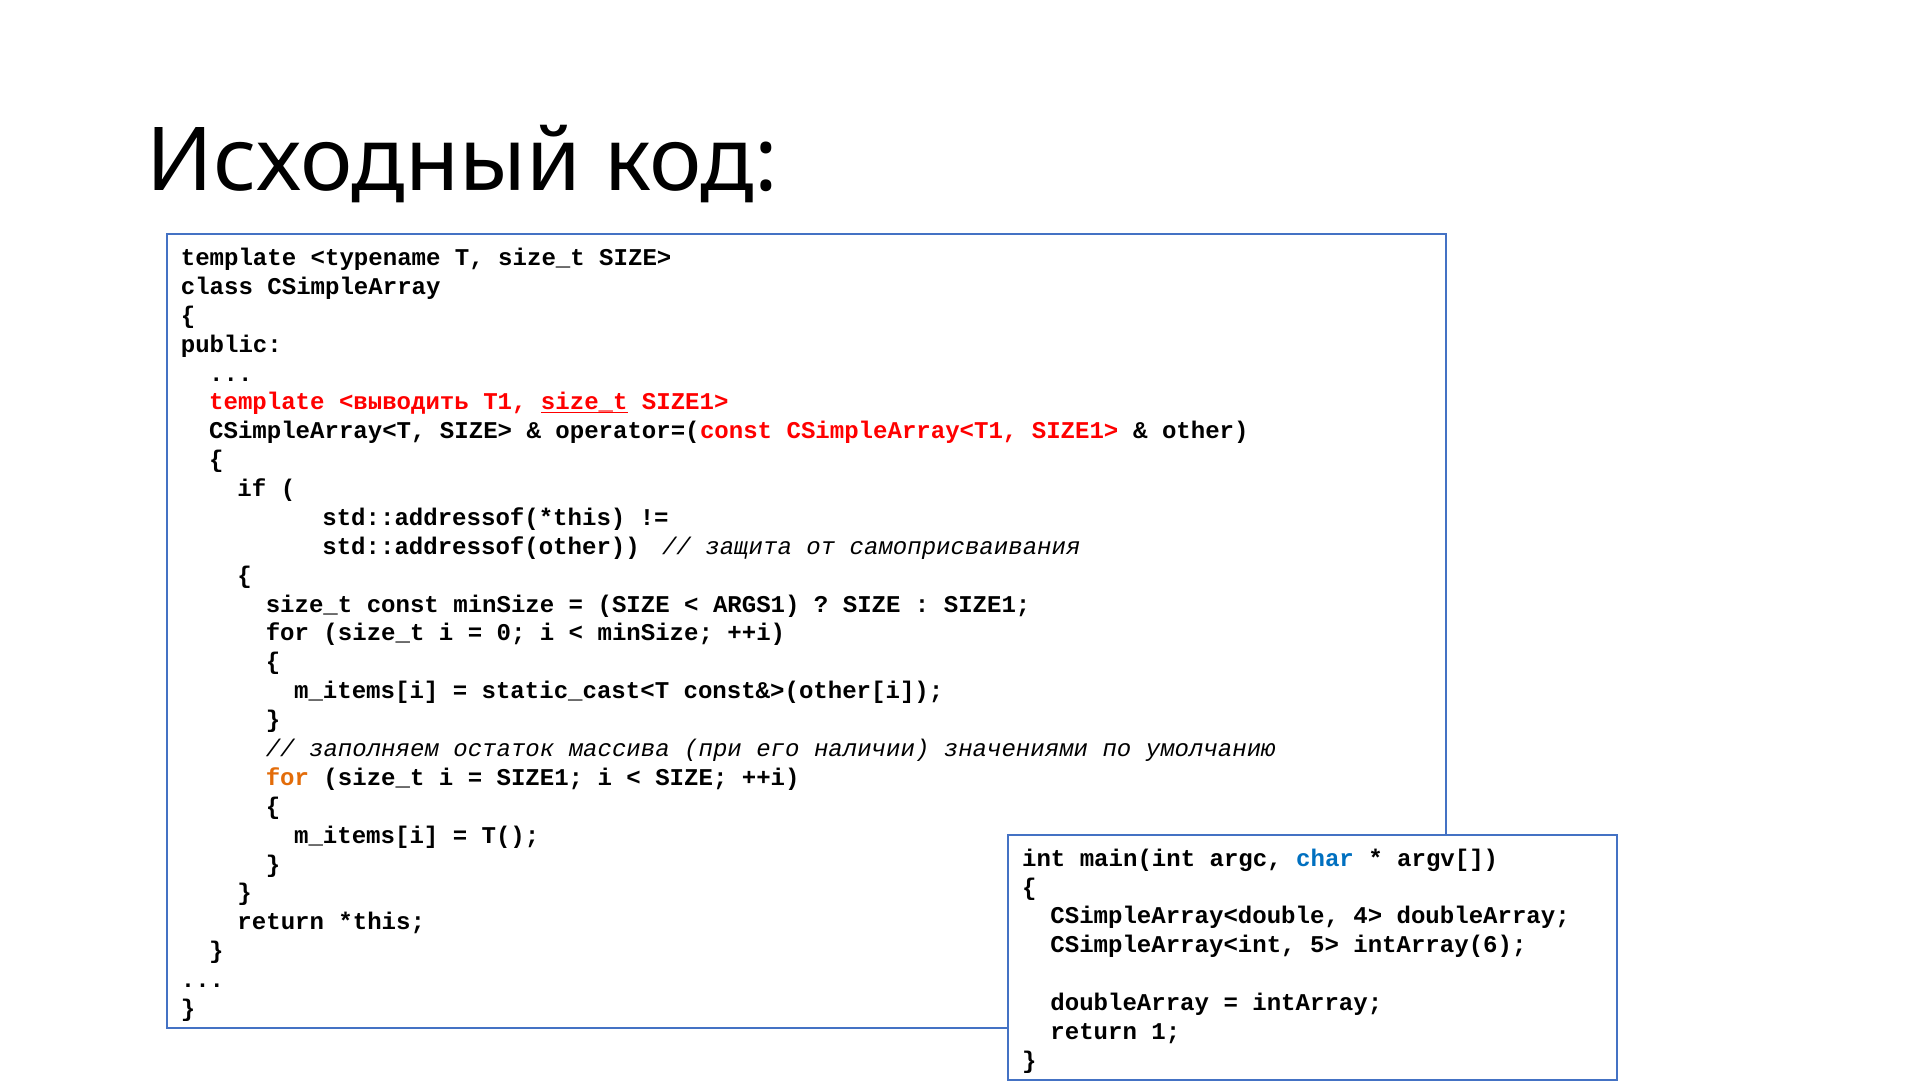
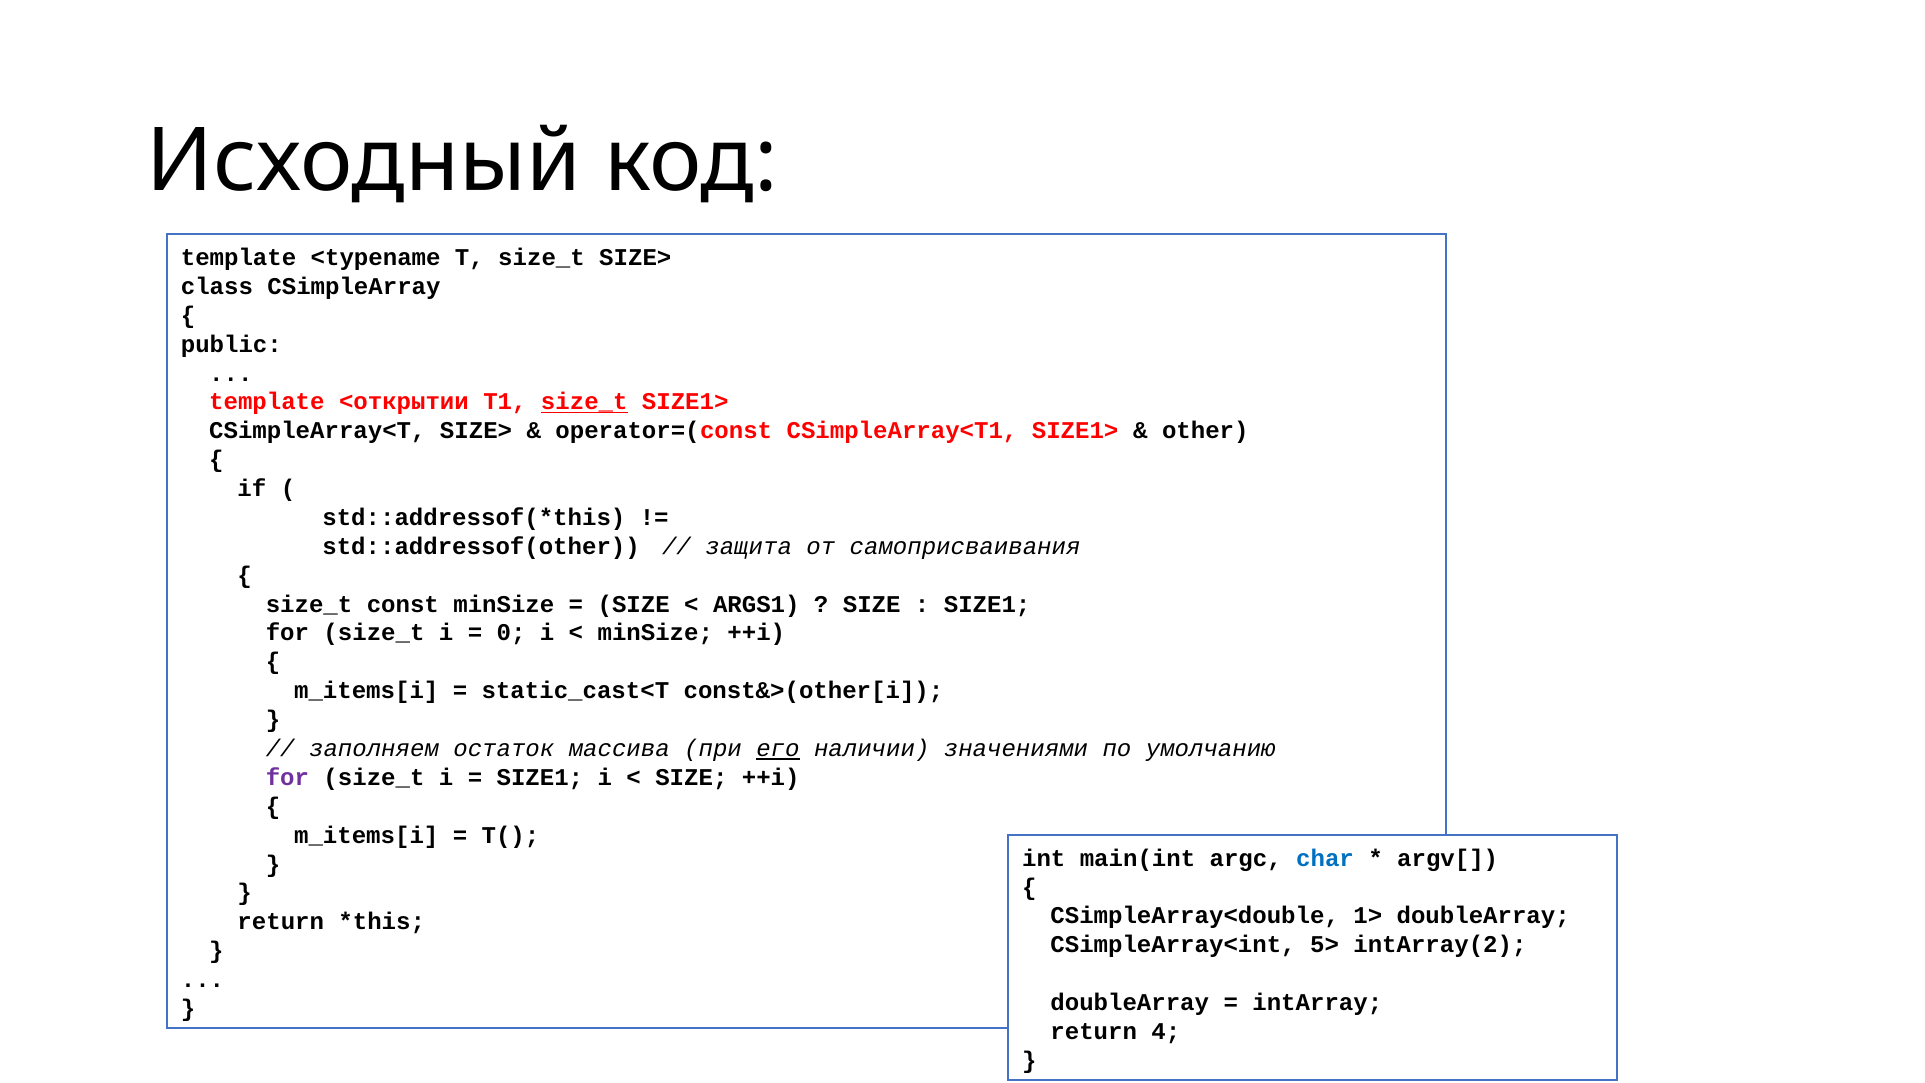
<выводить: <выводить -> <открытии
его underline: none -> present
for at (287, 777) colour: orange -> purple
4>: 4> -> 1>
intArray(6: intArray(6 -> intArray(2
1: 1 -> 4
